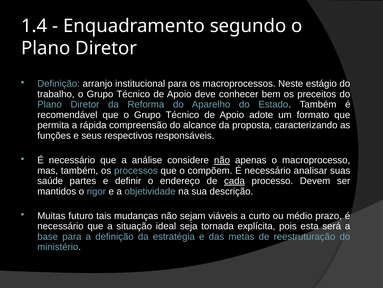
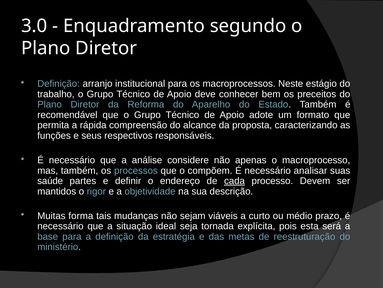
1.4: 1.4 -> 3.0
não at (222, 160) underline: present -> none
futuro: futuro -> forma
